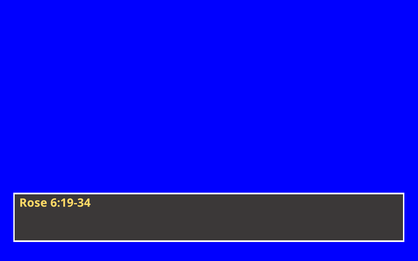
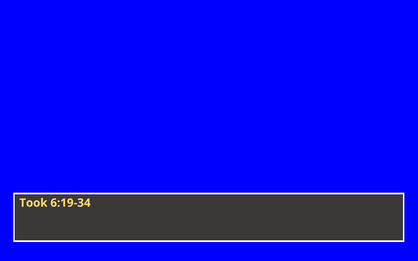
Rose: Rose -> Took
